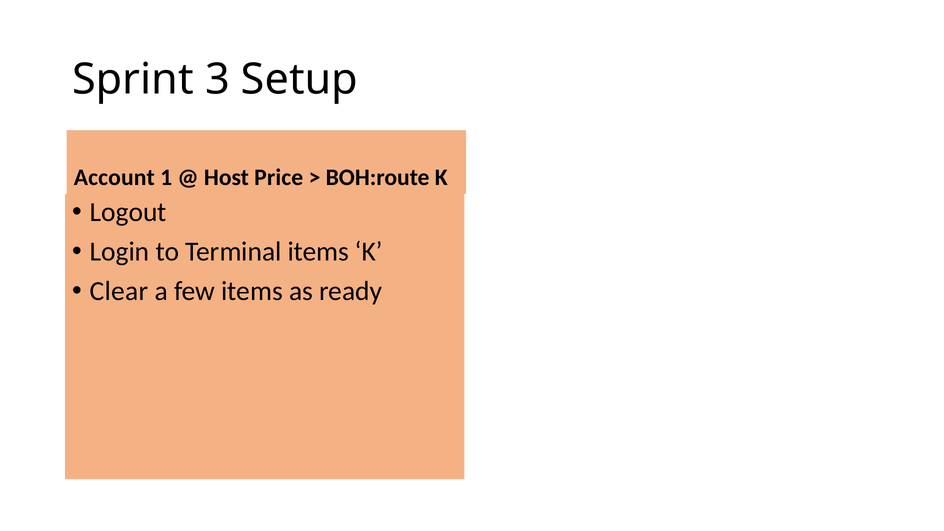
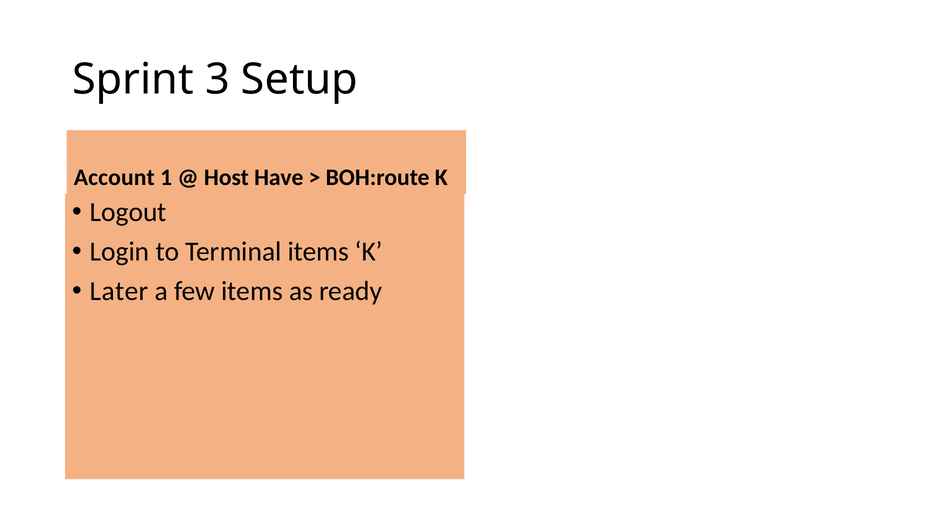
Price: Price -> Have
Clear: Clear -> Later
